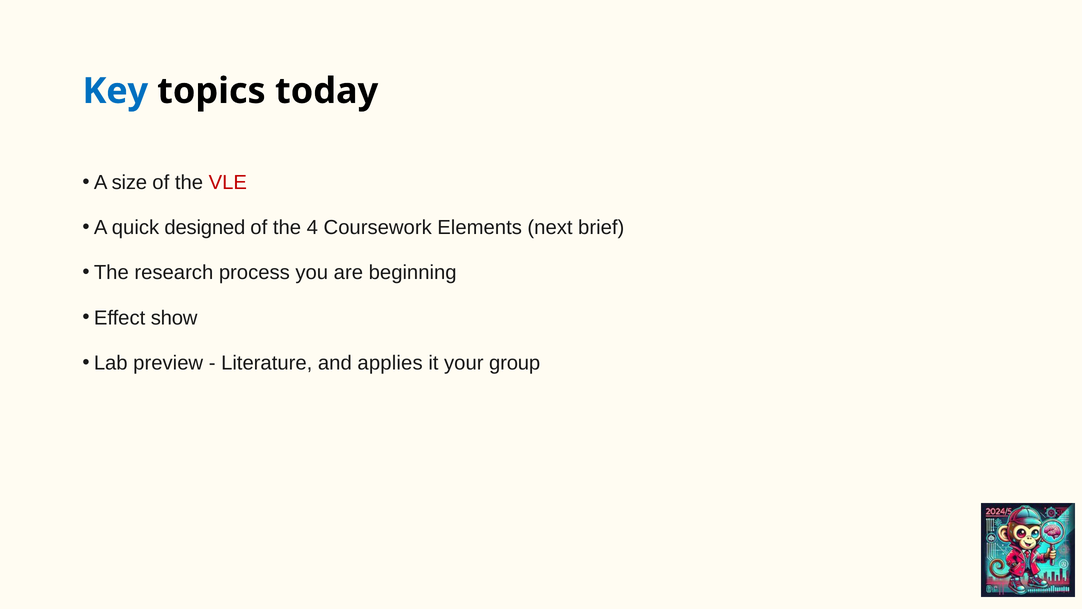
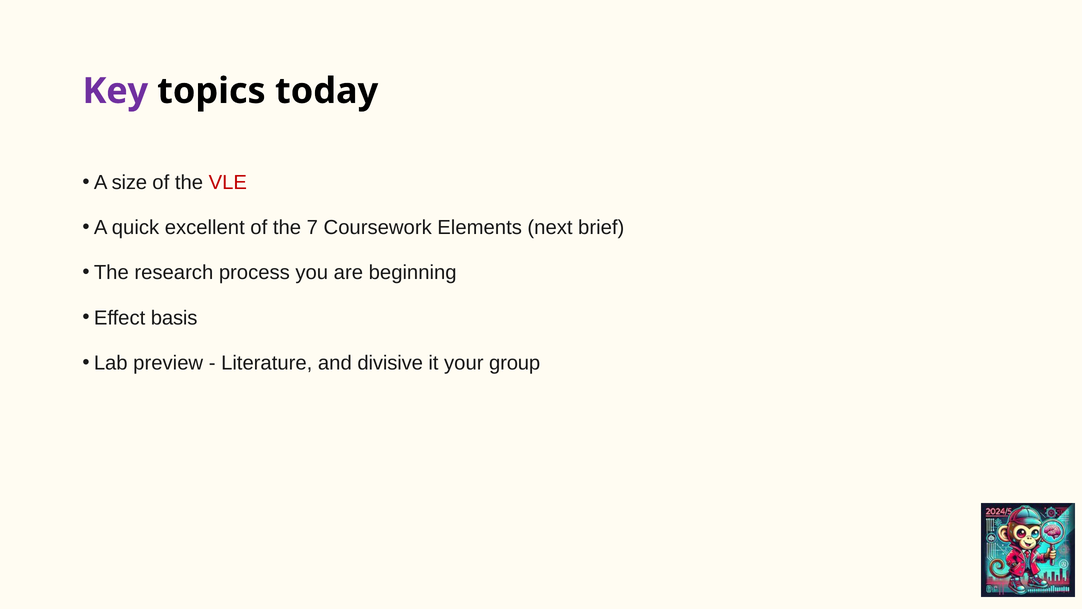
Key colour: blue -> purple
designed: designed -> excellent
4: 4 -> 7
show: show -> basis
applies: applies -> divisive
